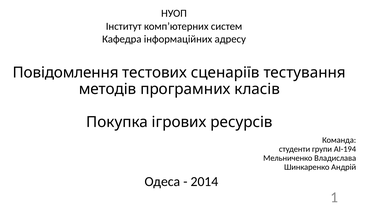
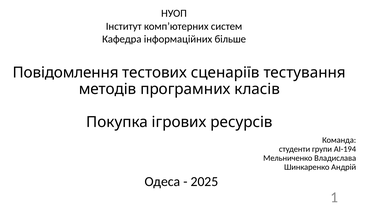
адресу: адресу -> більше
2014: 2014 -> 2025
